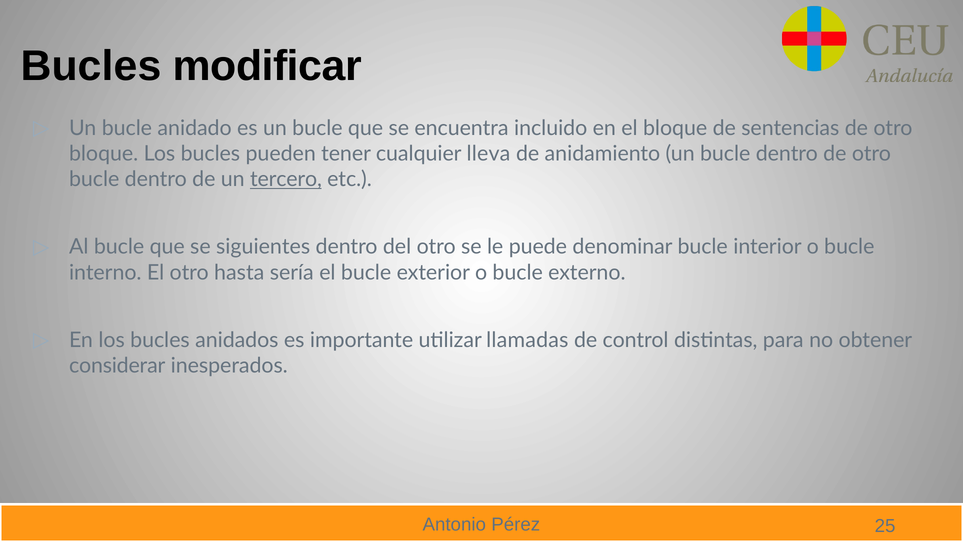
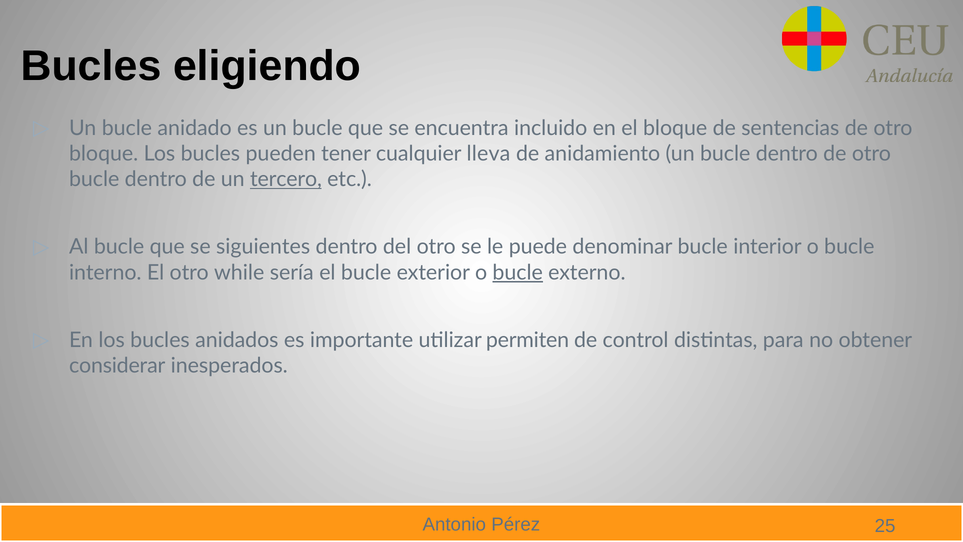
modificar: modificar -> eligiendo
hasta: hasta -> while
bucle at (518, 272) underline: none -> present
llamadas: llamadas -> permiten
